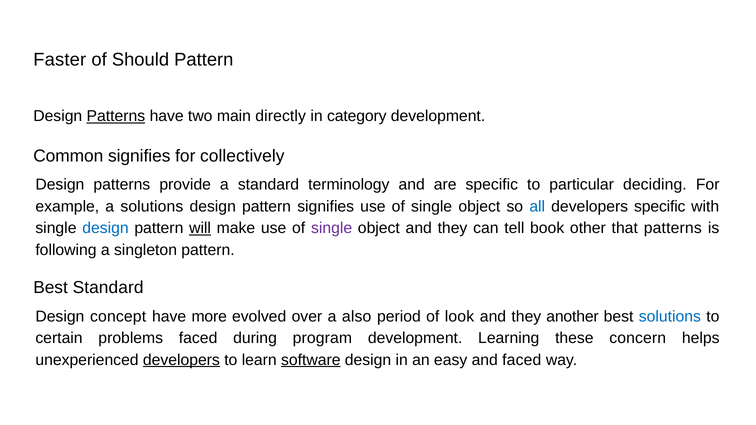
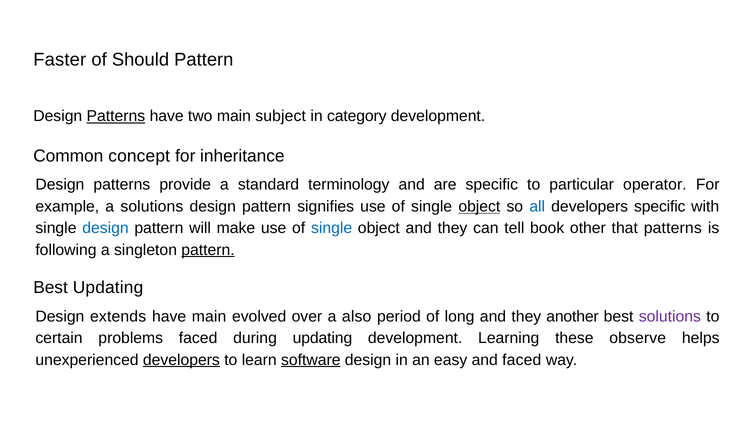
directly: directly -> subject
Common signifies: signifies -> concept
collectively: collectively -> inheritance
deciding: deciding -> operator
object at (479, 207) underline: none -> present
will underline: present -> none
single at (332, 228) colour: purple -> blue
pattern at (208, 250) underline: none -> present
Best Standard: Standard -> Updating
concept: concept -> extends
have more: more -> main
look: look -> long
solutions at (670, 317) colour: blue -> purple
during program: program -> updating
concern: concern -> observe
